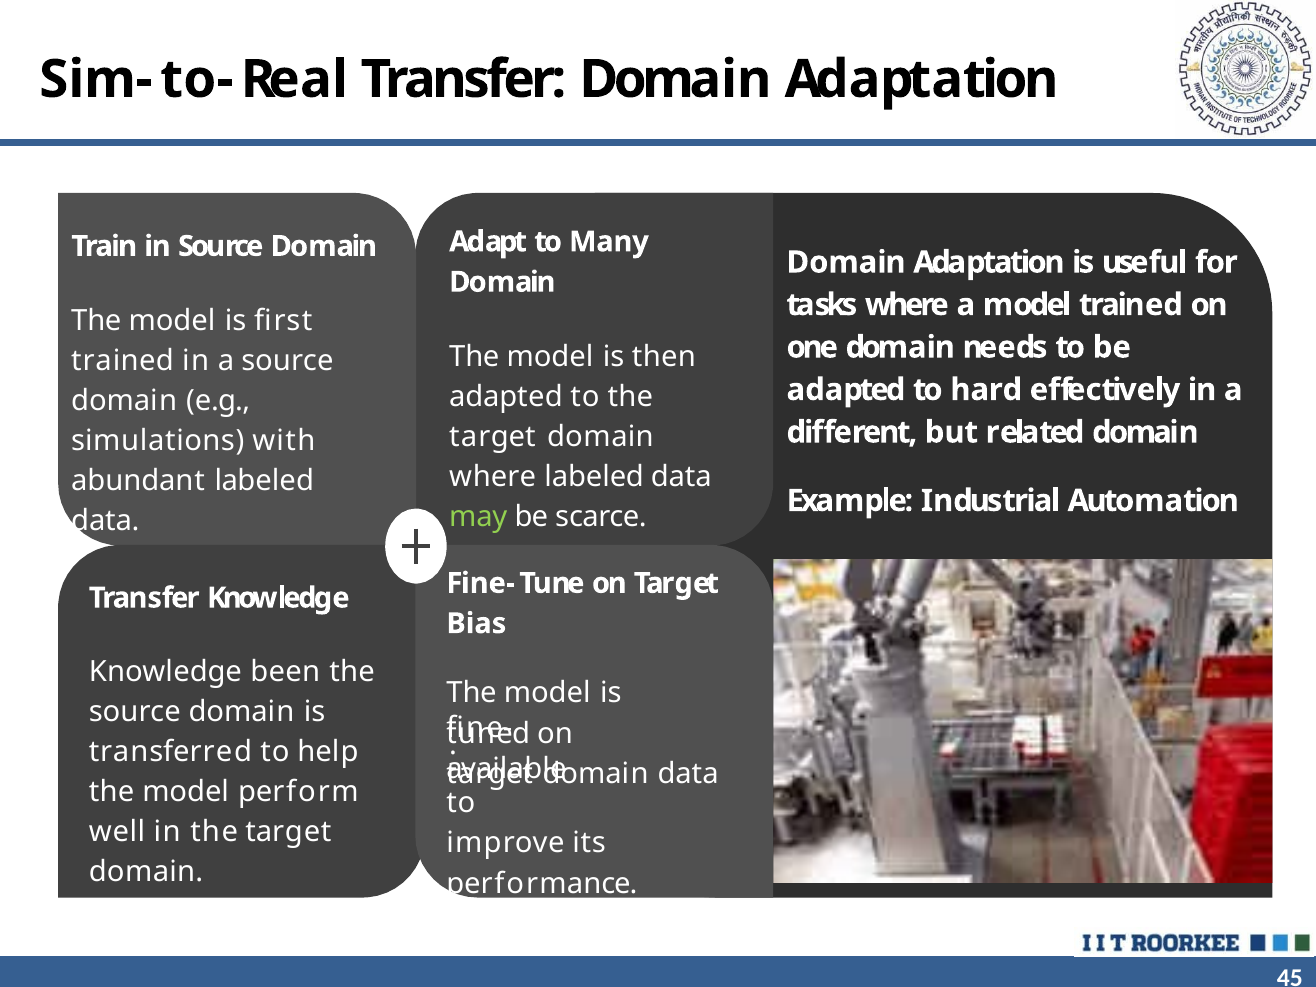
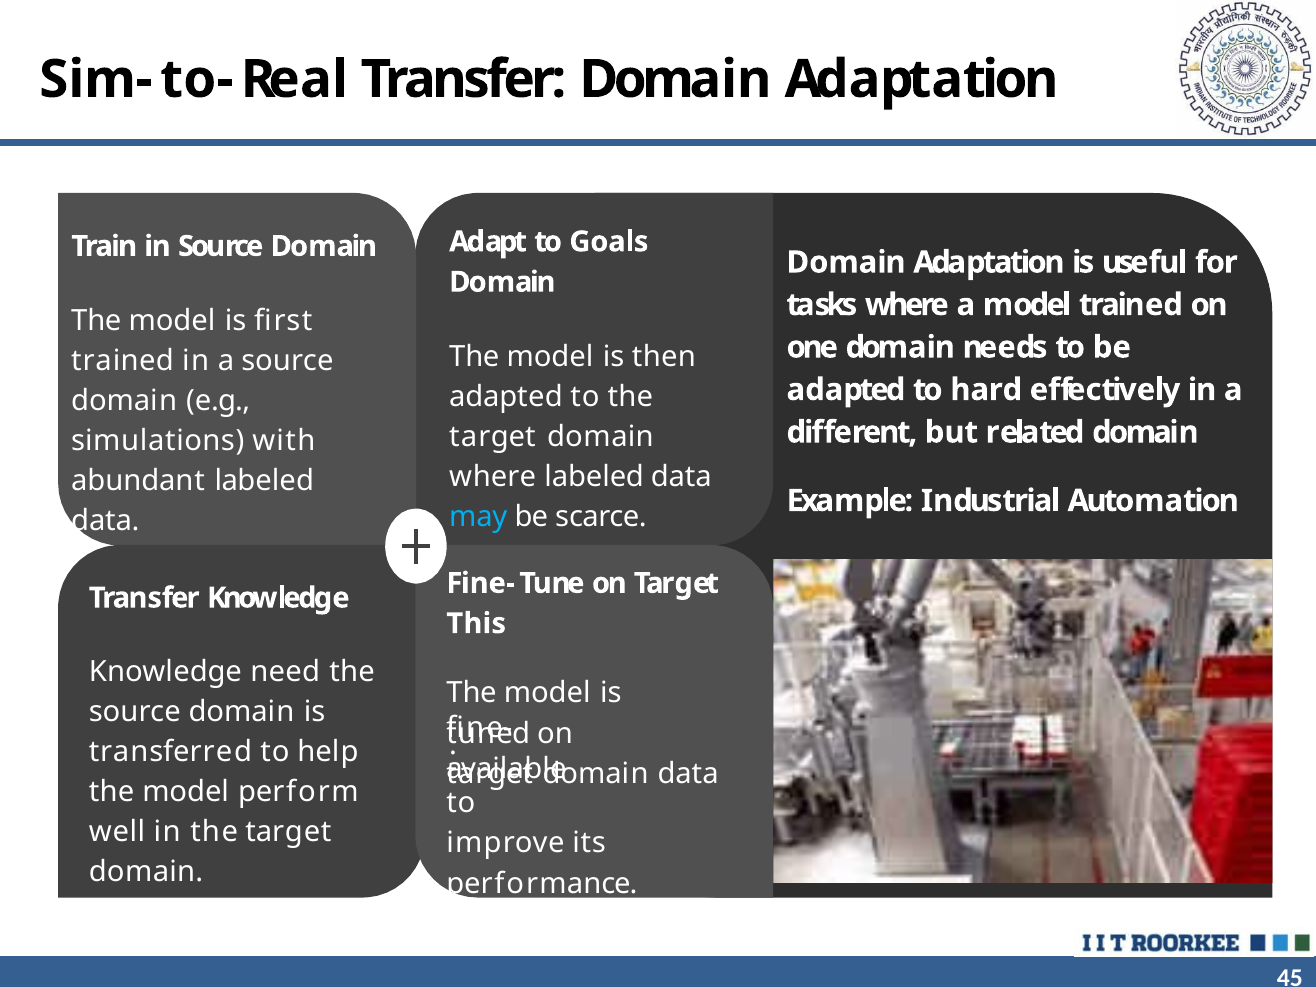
Many: Many -> Goals
may colour: light green -> light blue
Bias: Bias -> This
been: been -> need
